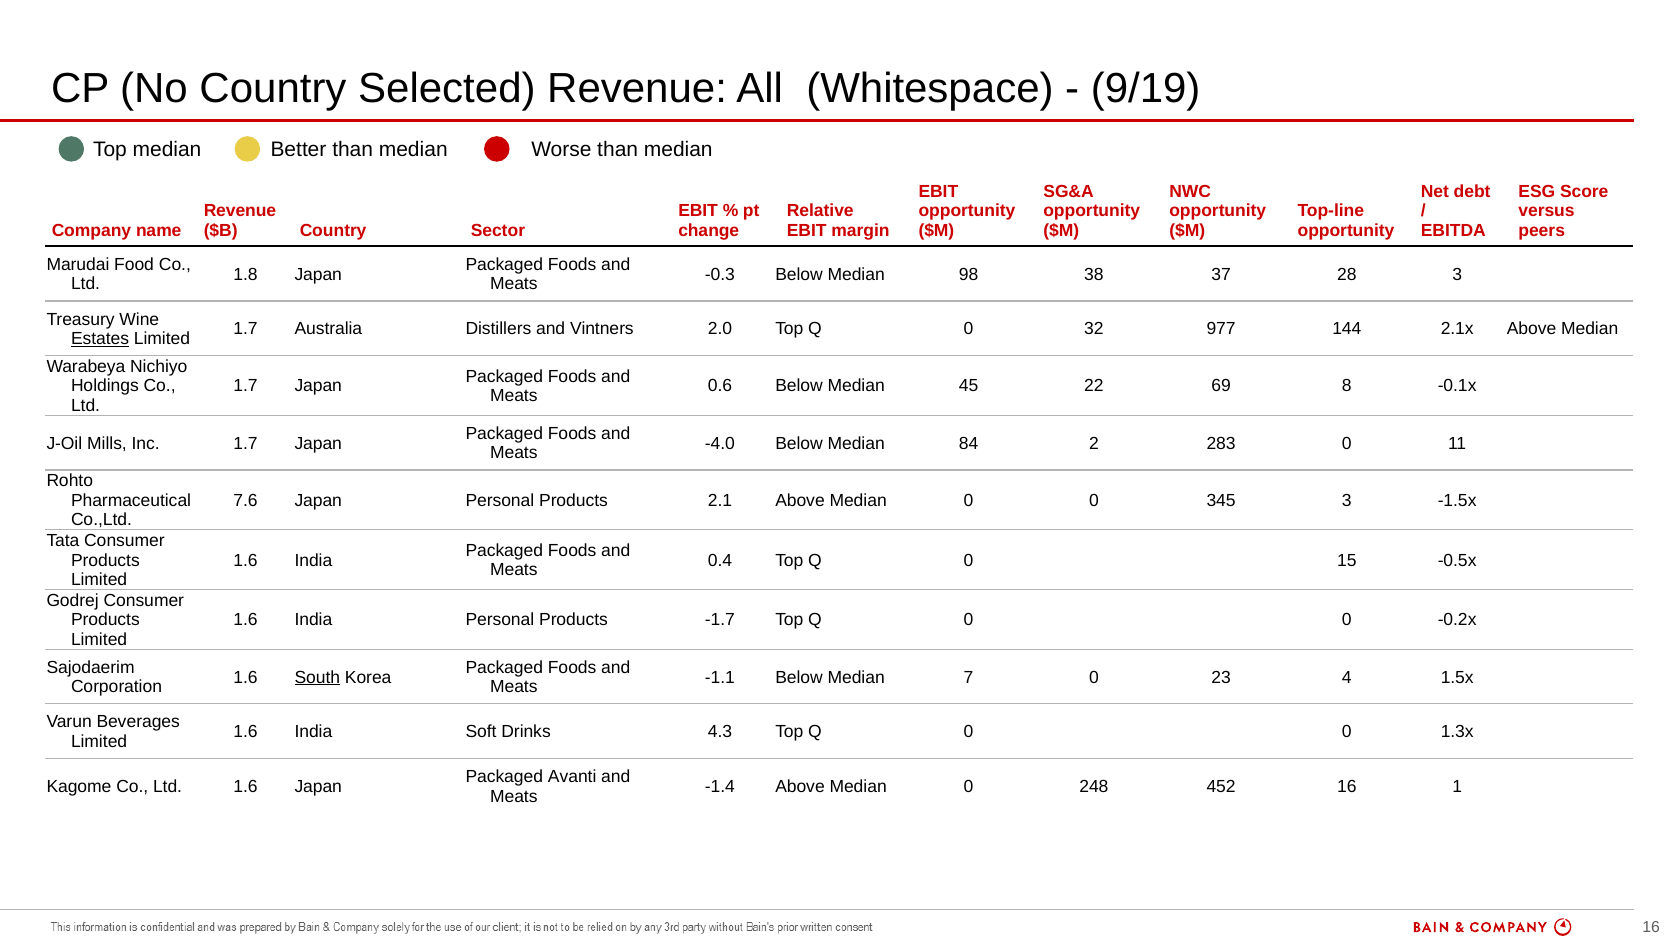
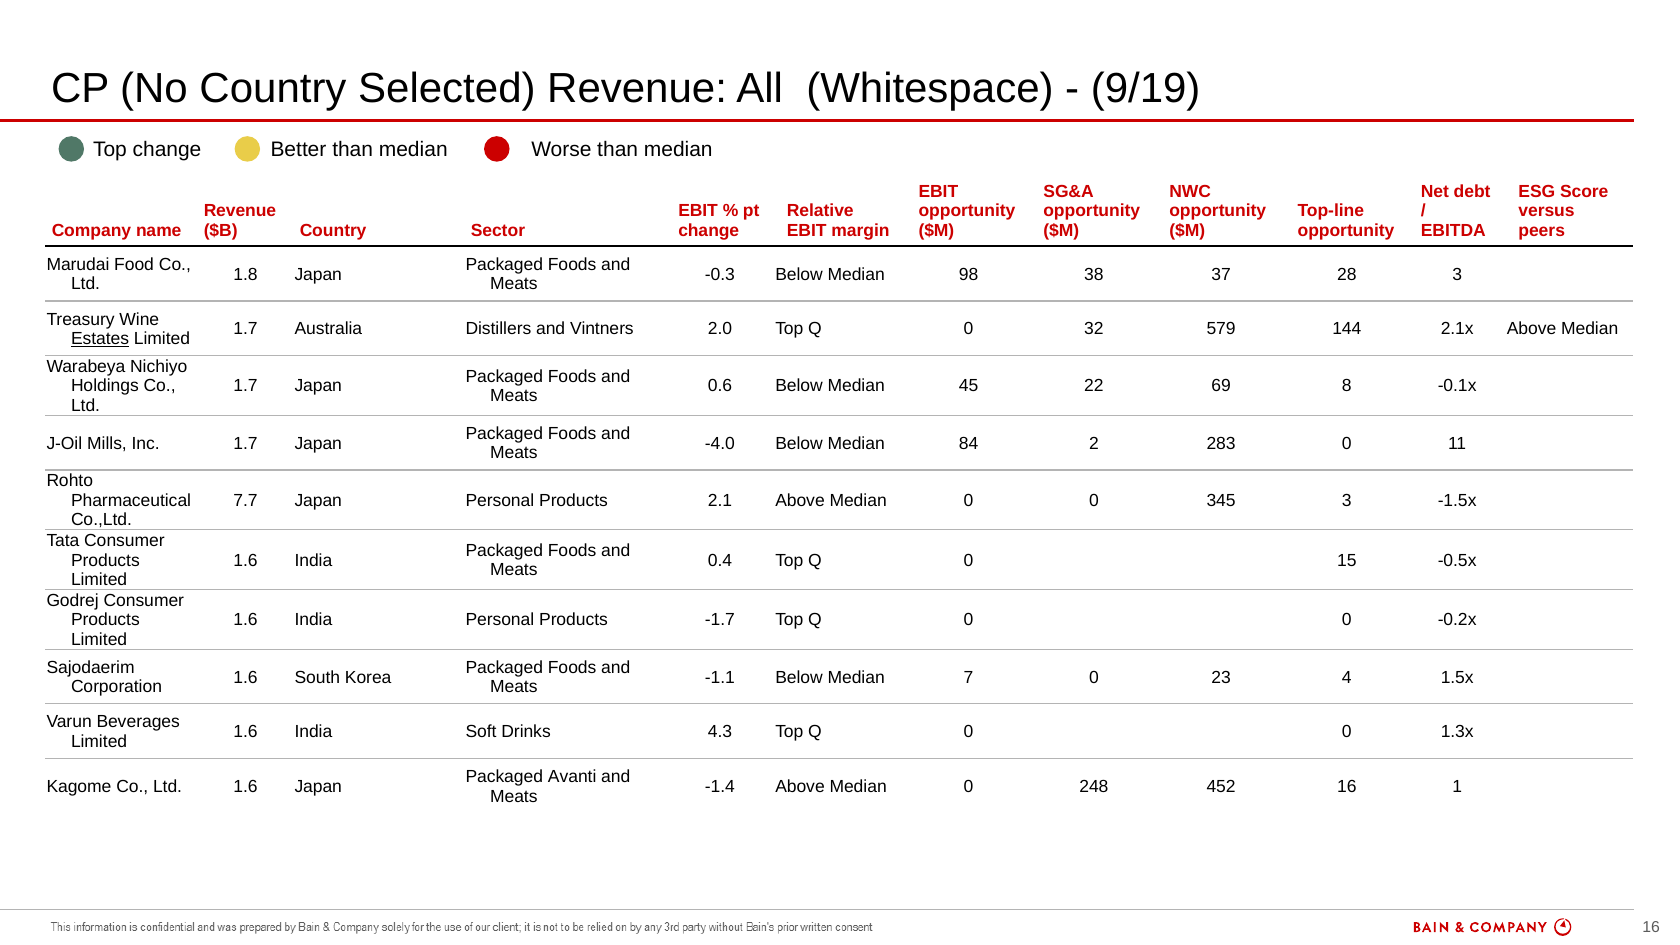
Top median: median -> change
977: 977 -> 579
7.6: 7.6 -> 7.7
South underline: present -> none
